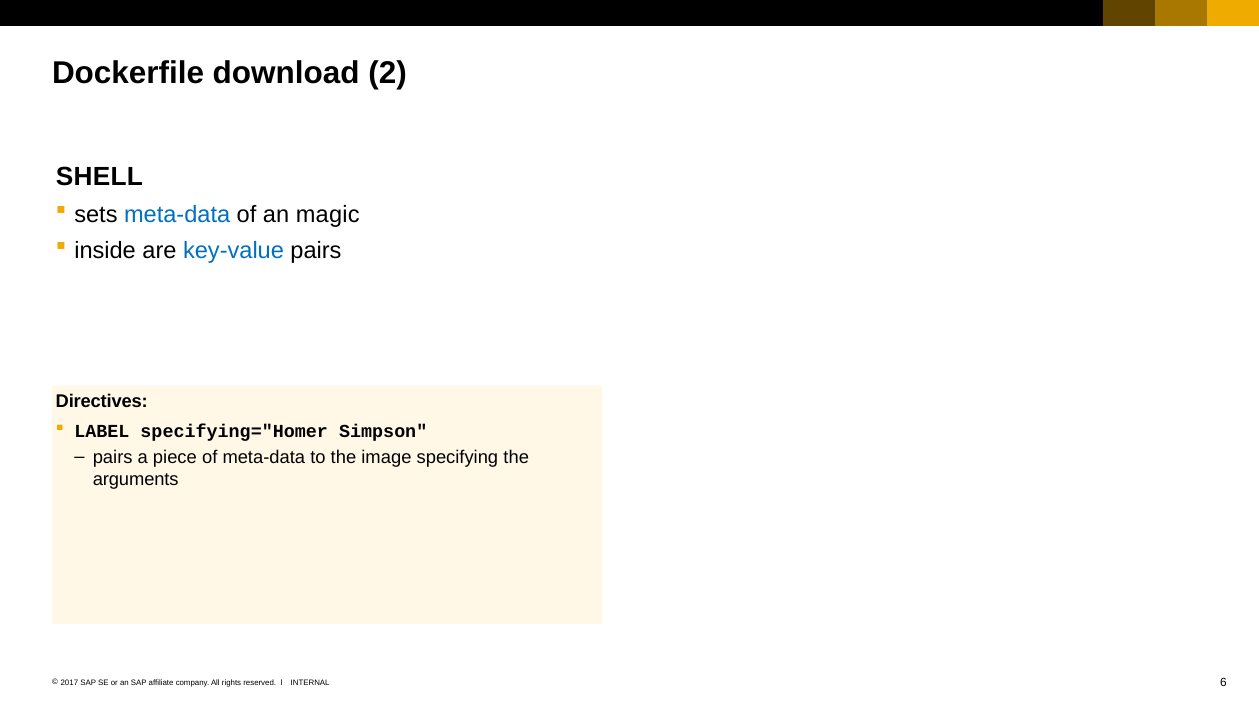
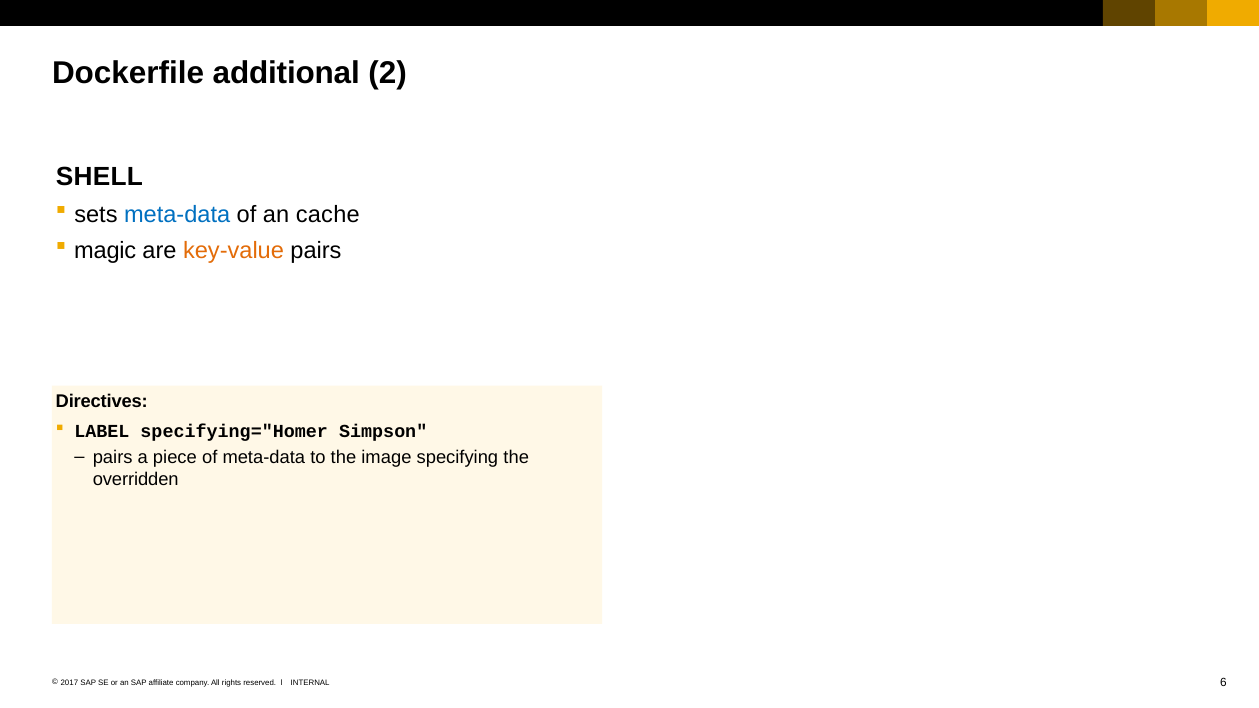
download: download -> additional
magic: magic -> cache
inside: inside -> magic
key-value colour: blue -> orange
arguments: arguments -> overridden
